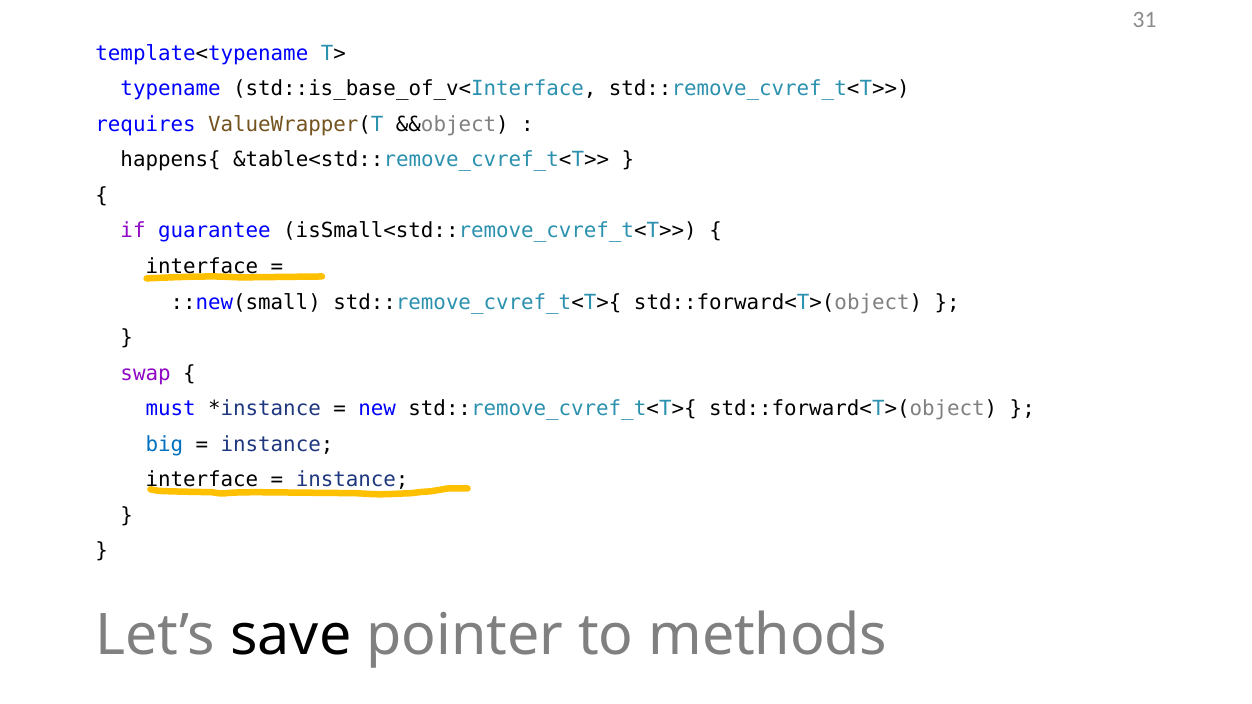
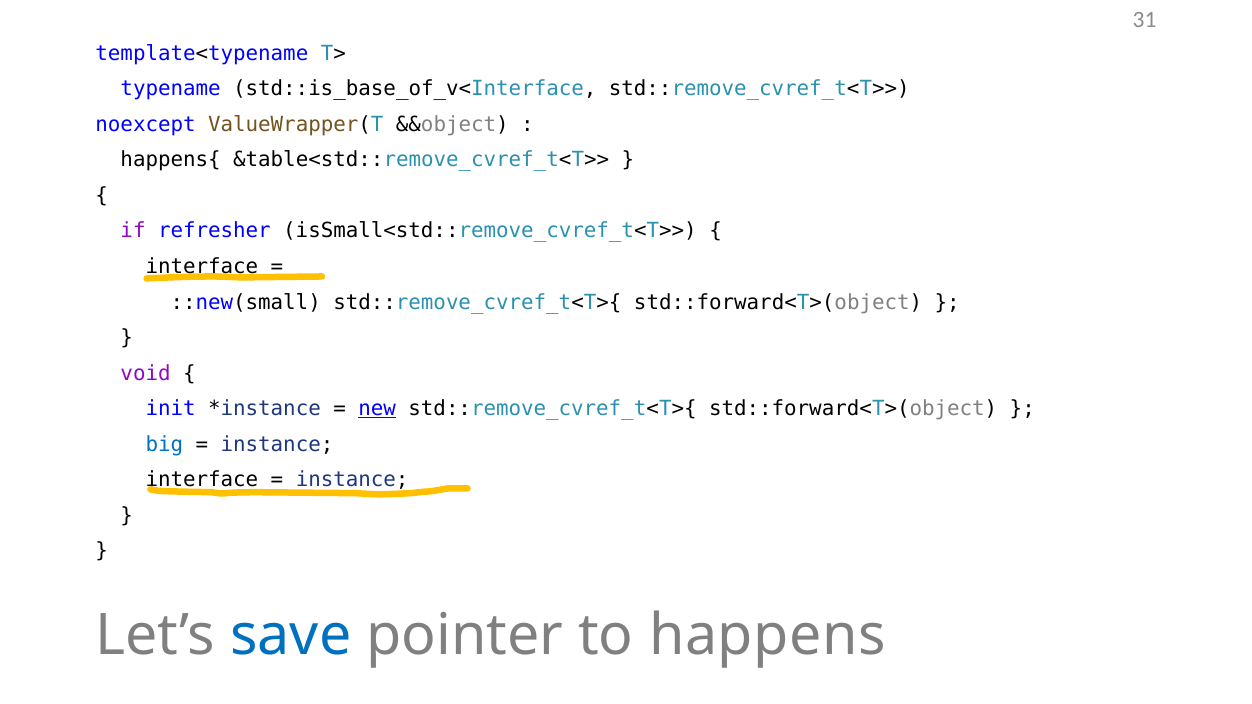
requires: requires -> noexcept
guarantee: guarantee -> refresher
swap: swap -> void
must: must -> init
new underline: none -> present
save colour: black -> blue
methods: methods -> happens
